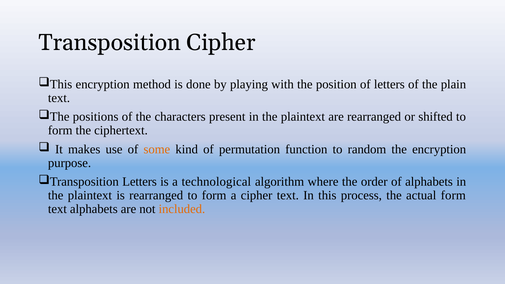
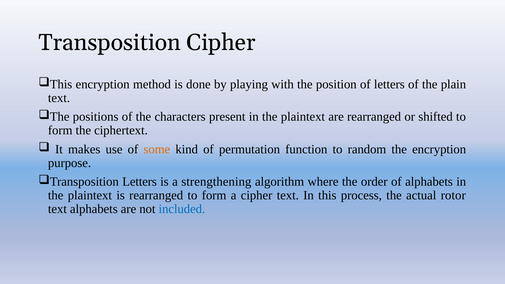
technological: technological -> strengthening
actual form: form -> rotor
included colour: orange -> blue
